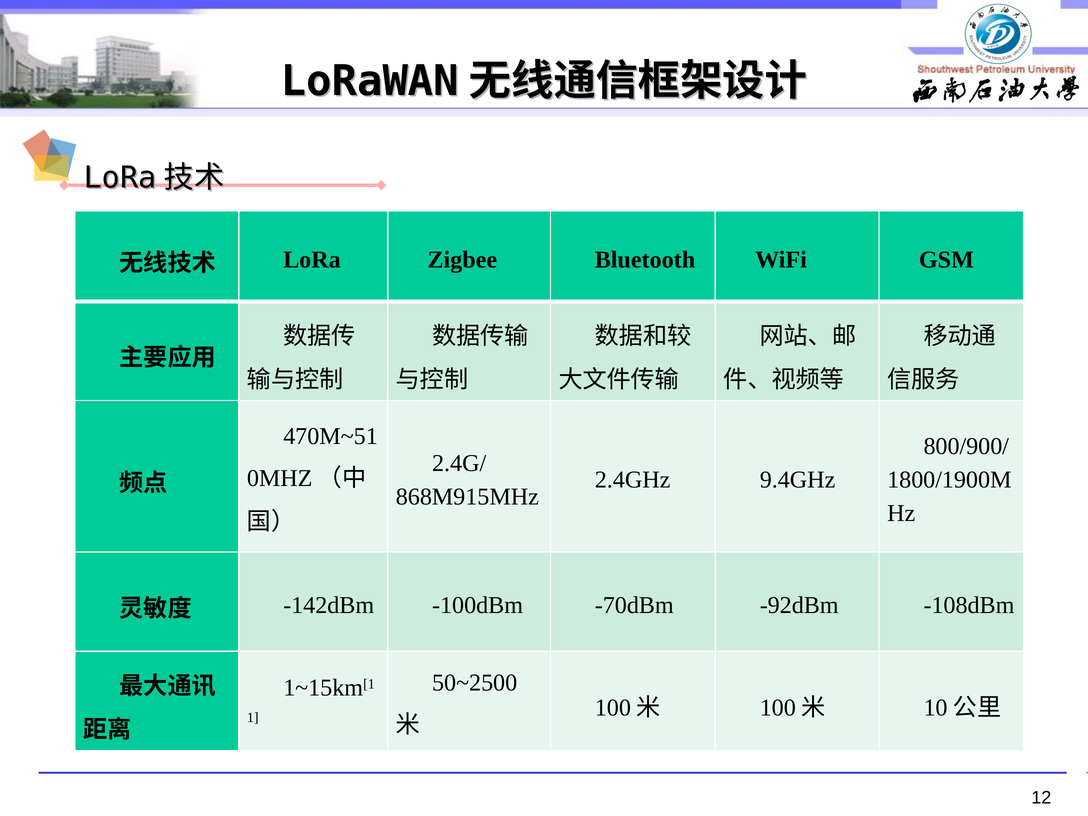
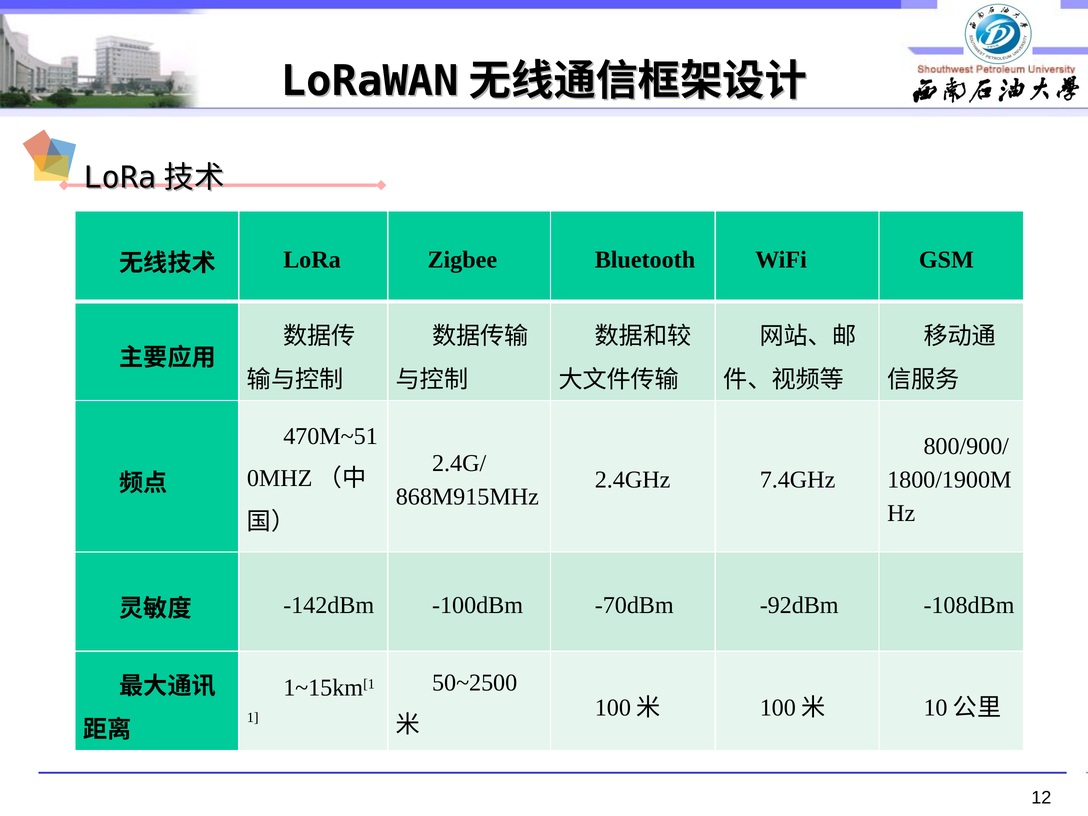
9.4GHz: 9.4GHz -> 7.4GHz
